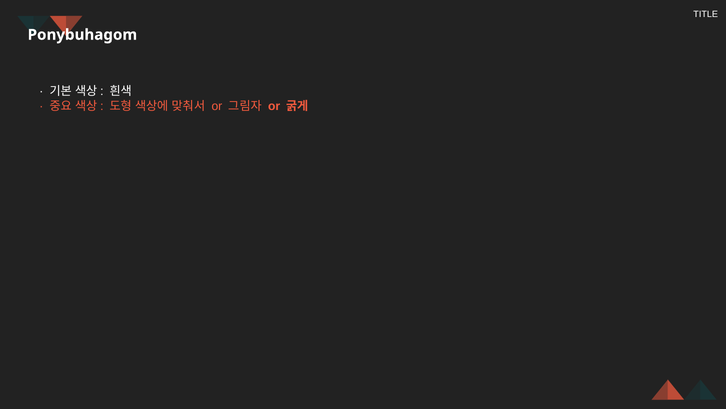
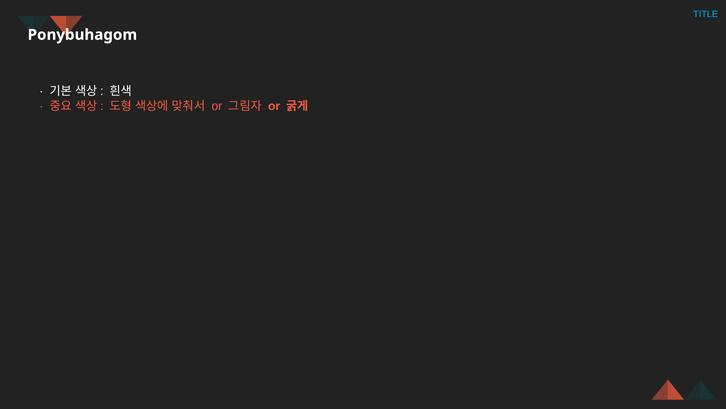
TITLE colour: white -> light blue
